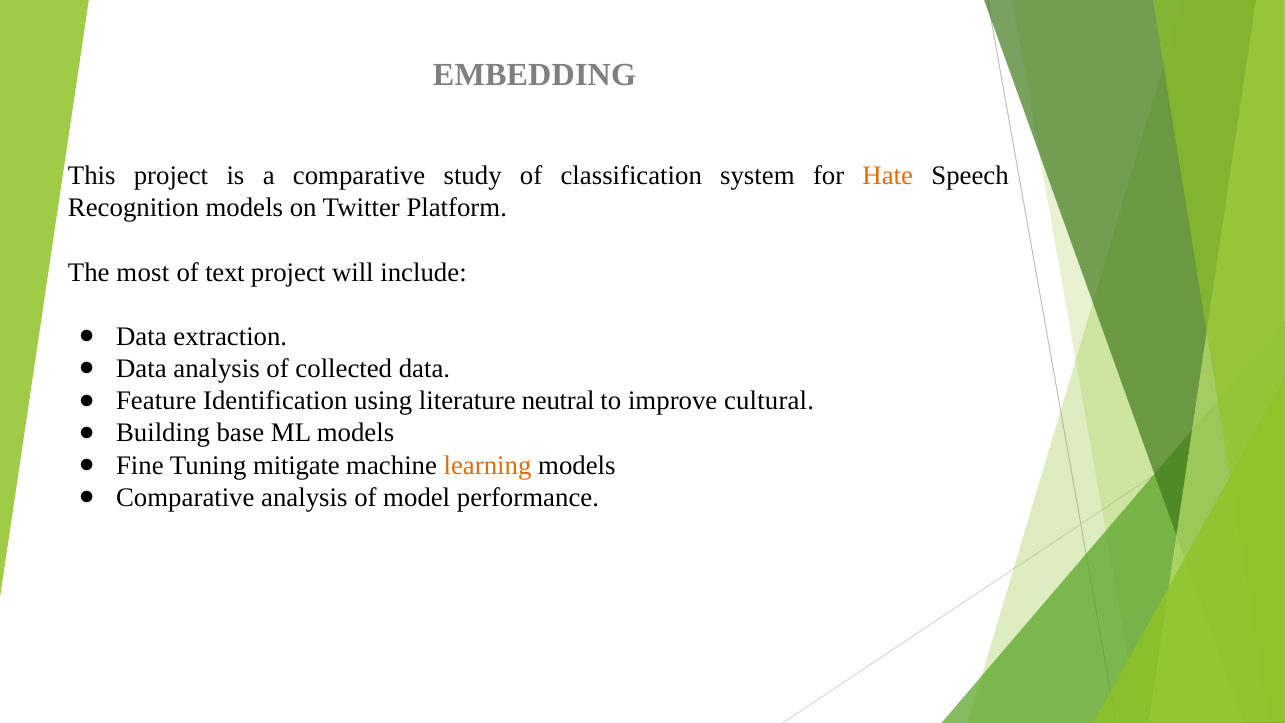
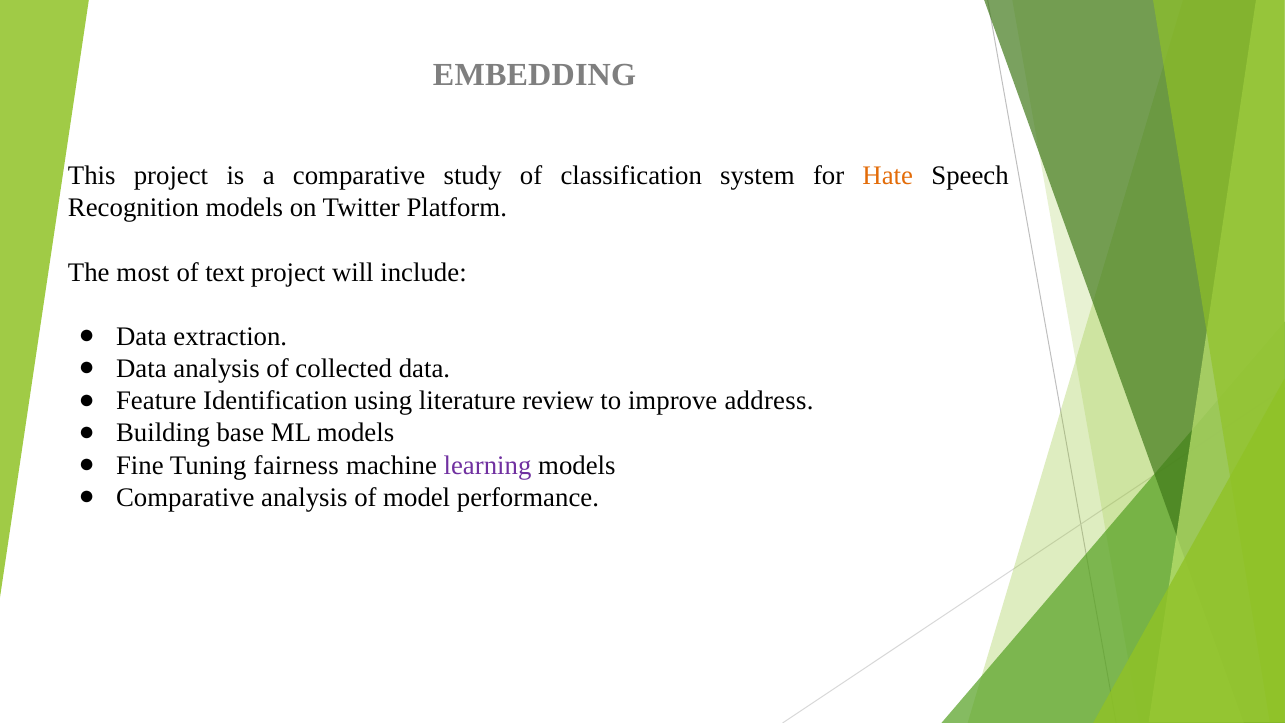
neutral: neutral -> review
cultural: cultural -> address
mitigate: mitigate -> fairness
learning colour: orange -> purple
